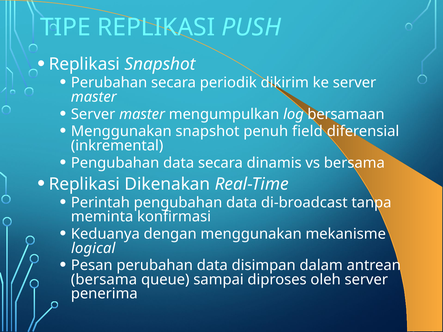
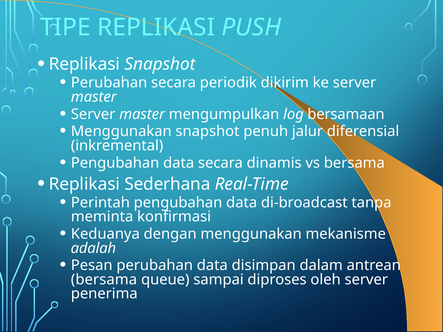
field: field -> jalur
Dikenakan: Dikenakan -> Sederhana
logical: logical -> adalah
